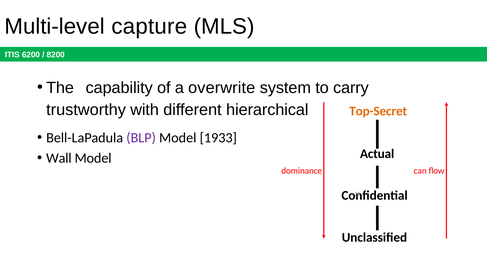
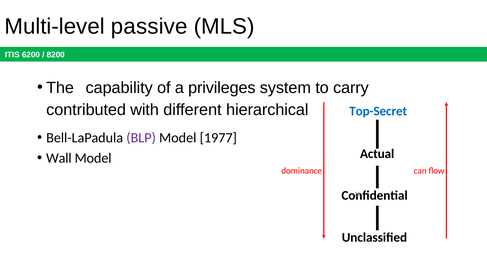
capture: capture -> passive
overwrite: overwrite -> privileges
trustworthy: trustworthy -> contributed
Top-Secret colour: orange -> blue
1933: 1933 -> 1977
